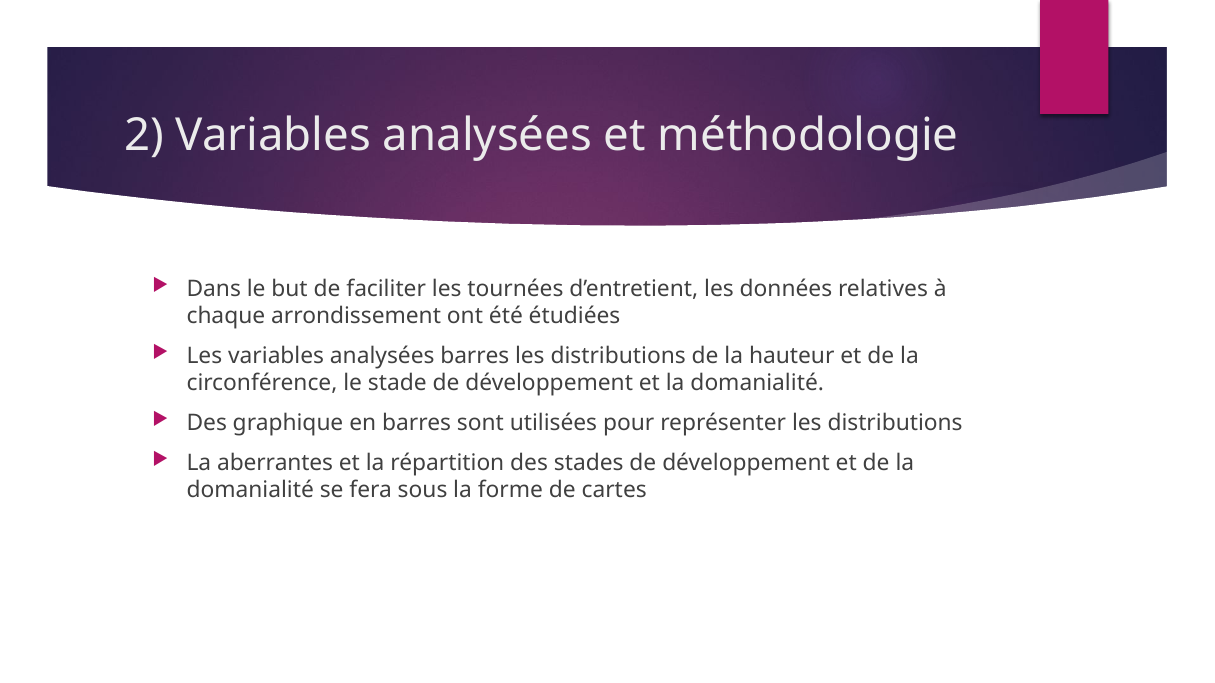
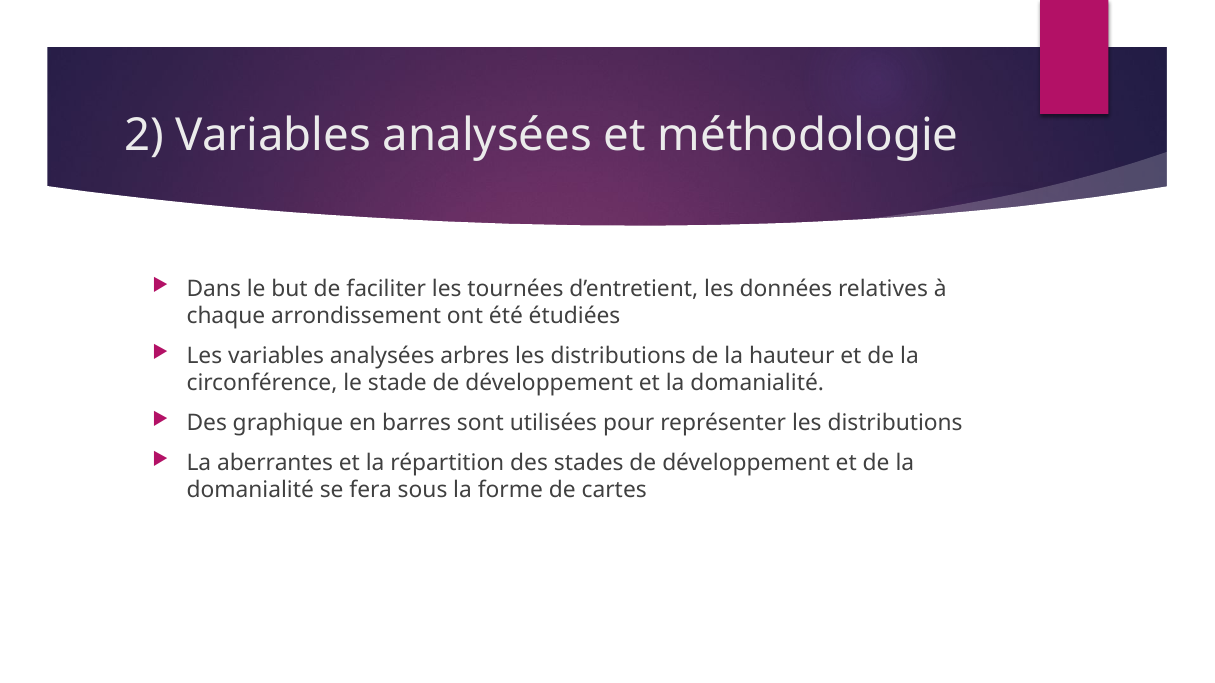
analysées barres: barres -> arbres
